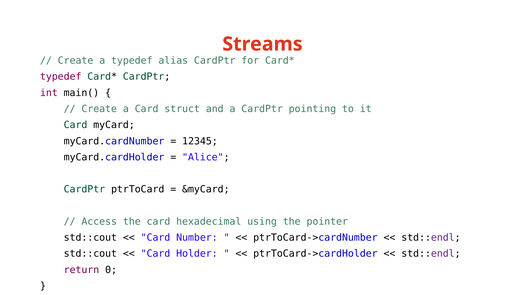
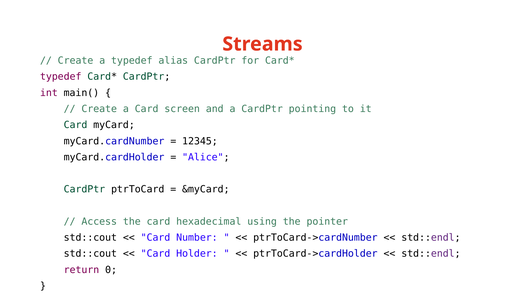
struct: struct -> screen
